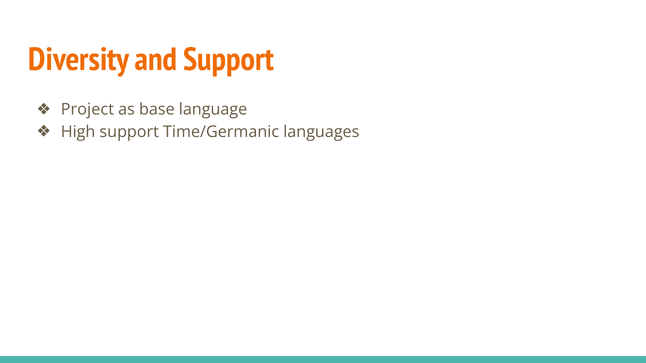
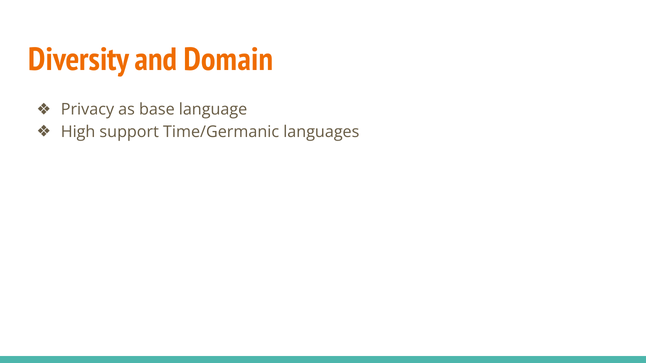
and Support: Support -> Domain
Project: Project -> Privacy
